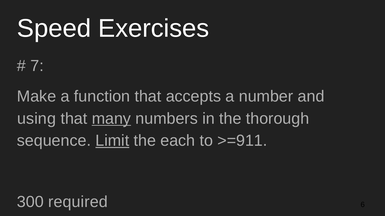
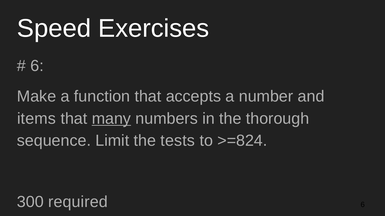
7 at (37, 66): 7 -> 6
using: using -> items
Limit underline: present -> none
each: each -> tests
>=911: >=911 -> >=824
